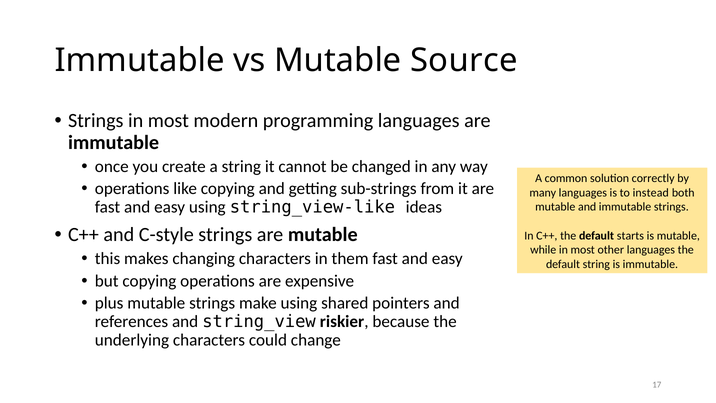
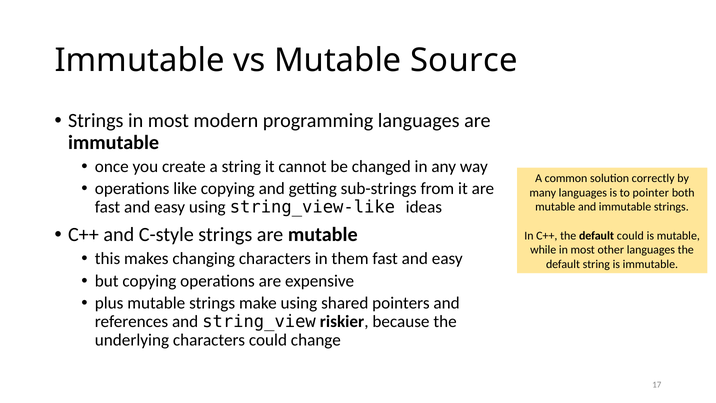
instead: instead -> pointer
default starts: starts -> could
